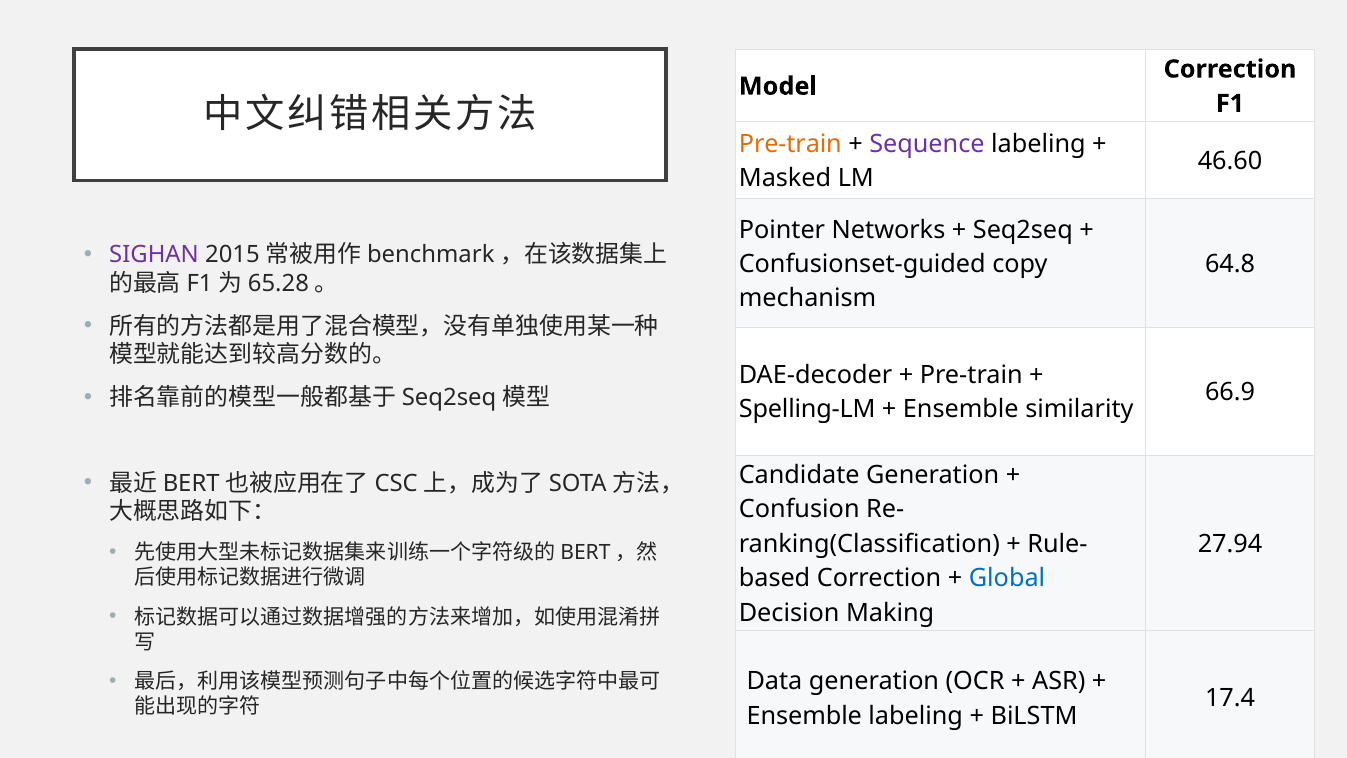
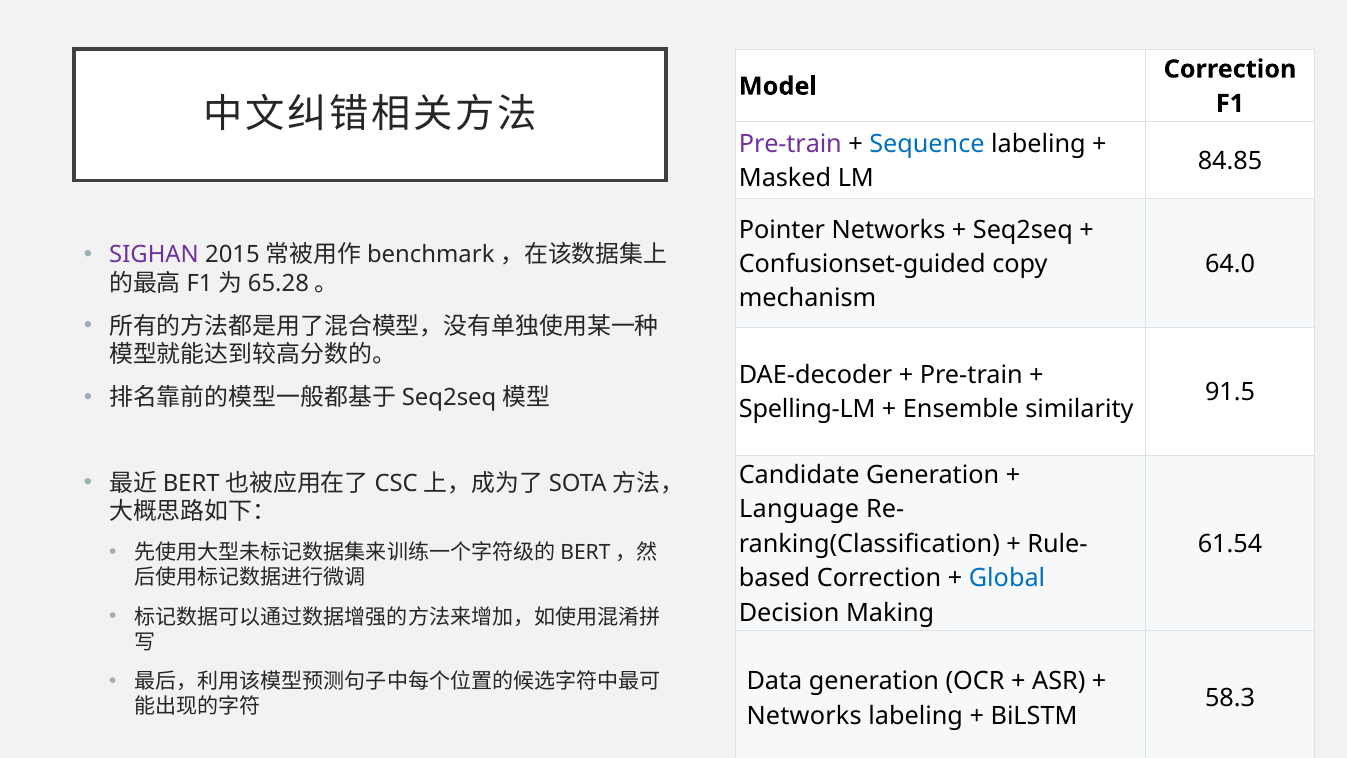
Pre-train at (790, 144) colour: orange -> purple
Sequence colour: purple -> blue
46.60: 46.60 -> 84.85
64.8: 64.8 -> 64.0
66.9: 66.9 -> 91.5
Confusion: Confusion -> Language
27.94: 27.94 -> 61.54
17.4: 17.4 -> 58.3
Ensemble at (804, 715): Ensemble -> Networks
